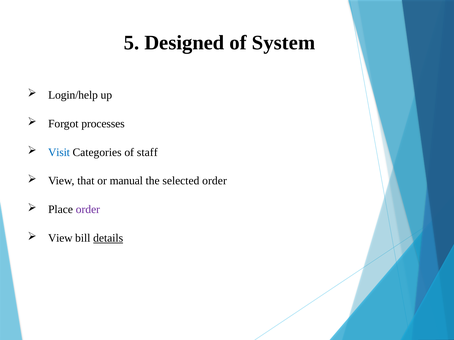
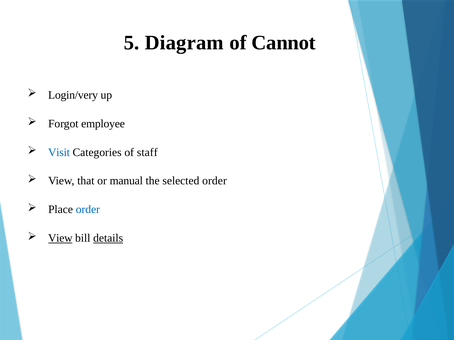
Designed: Designed -> Diagram
System: System -> Cannot
Login/help: Login/help -> Login/very
processes: processes -> employee
order at (88, 210) colour: purple -> blue
View at (60, 238) underline: none -> present
